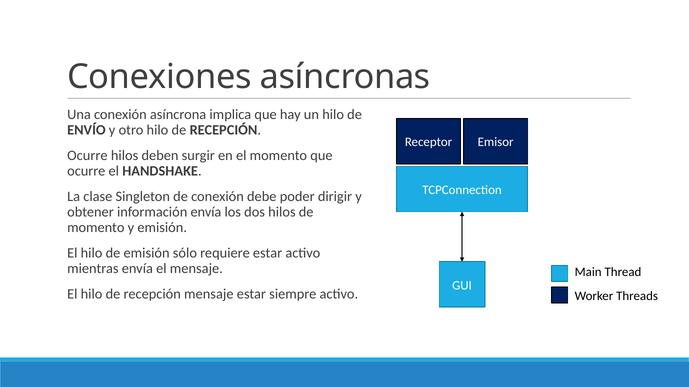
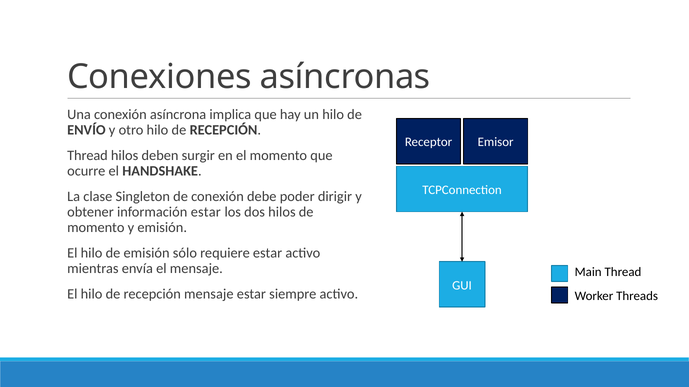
Ocurre at (87, 156): Ocurre -> Thread
información envía: envía -> estar
